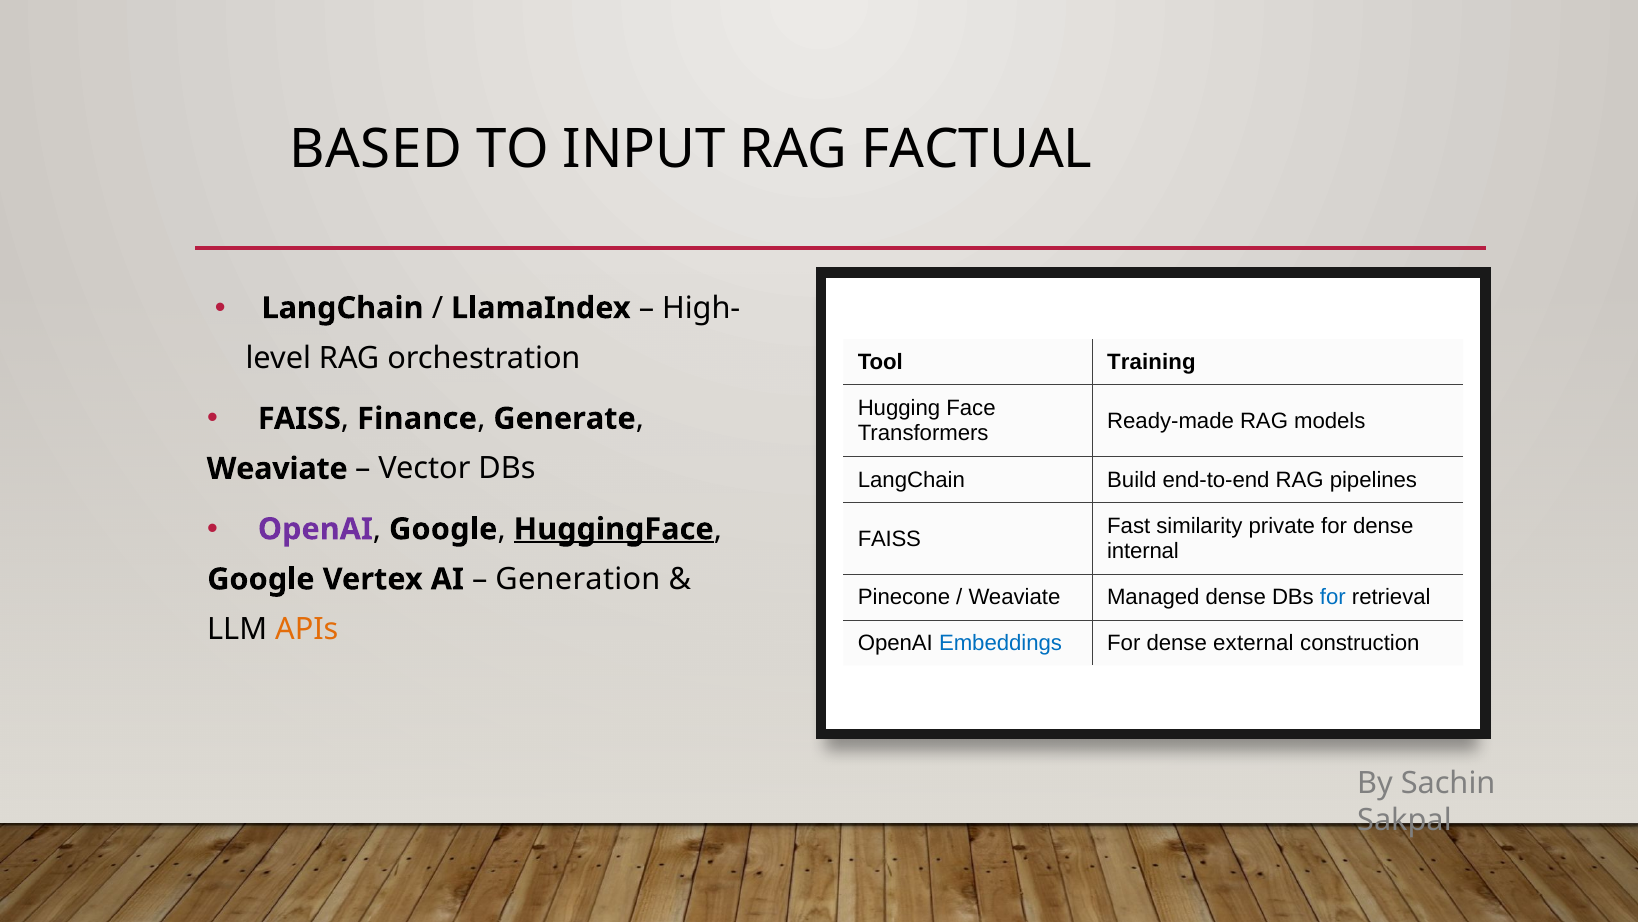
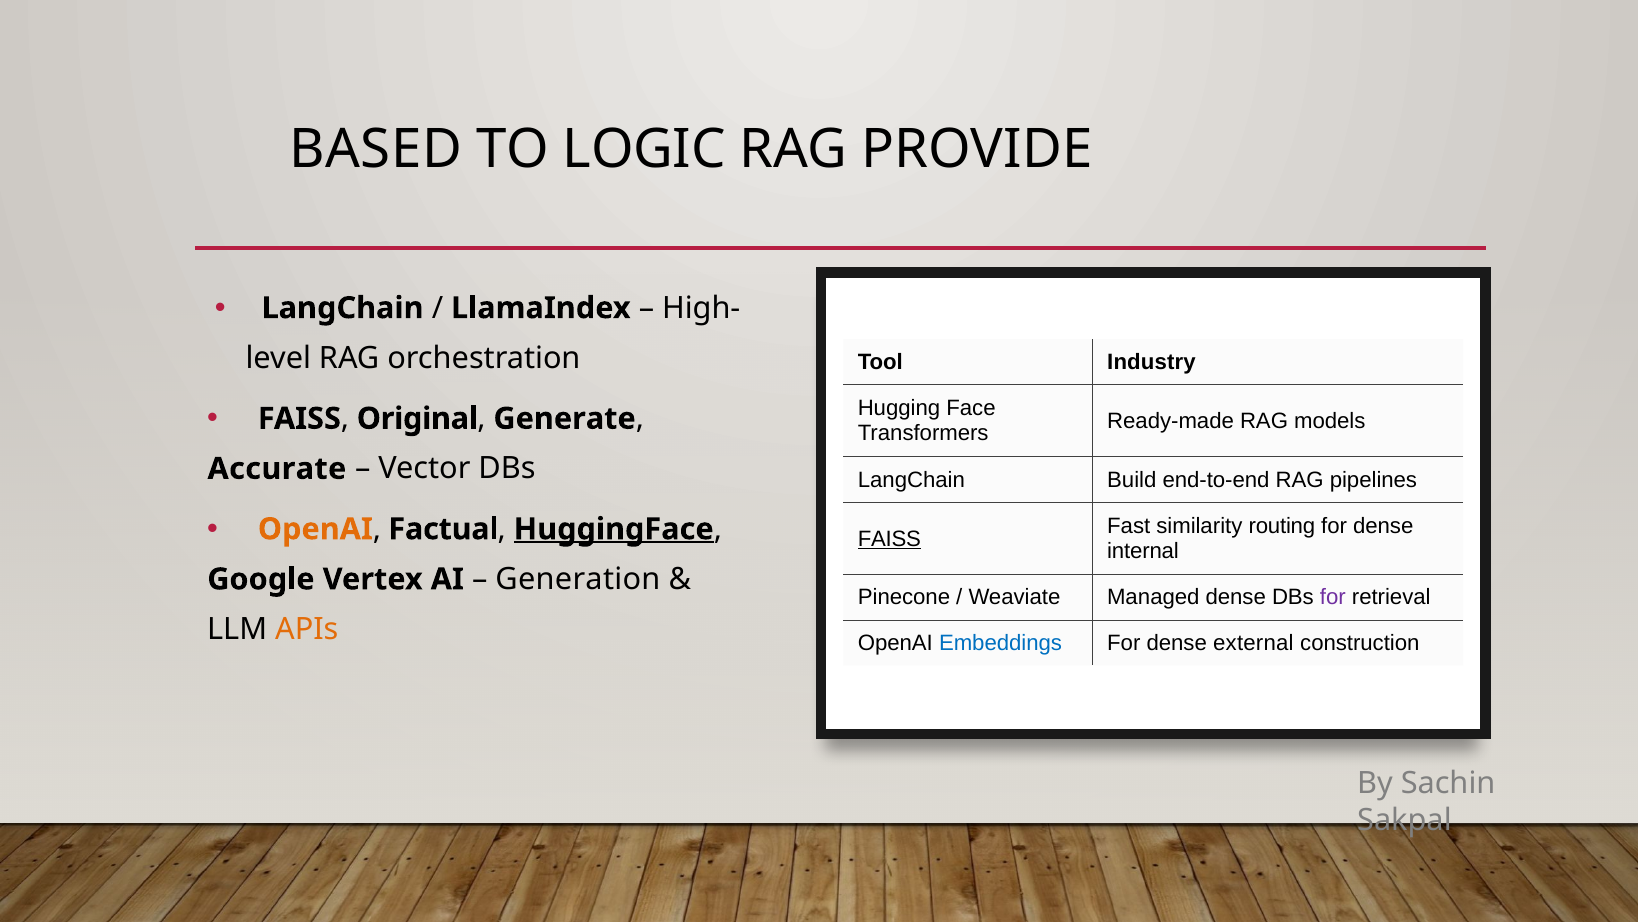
INPUT: INPUT -> LOGIC
FACTUAL: FACTUAL -> PROVIDE
Training: Training -> Industry
Finance: Finance -> Original
Weaviate at (277, 468): Weaviate -> Accurate
OpenAI at (315, 529) colour: purple -> orange
Google at (443, 529): Google -> Factual
private: private -> routing
FAISS at (889, 538) underline: none -> present
for at (1333, 597) colour: blue -> purple
